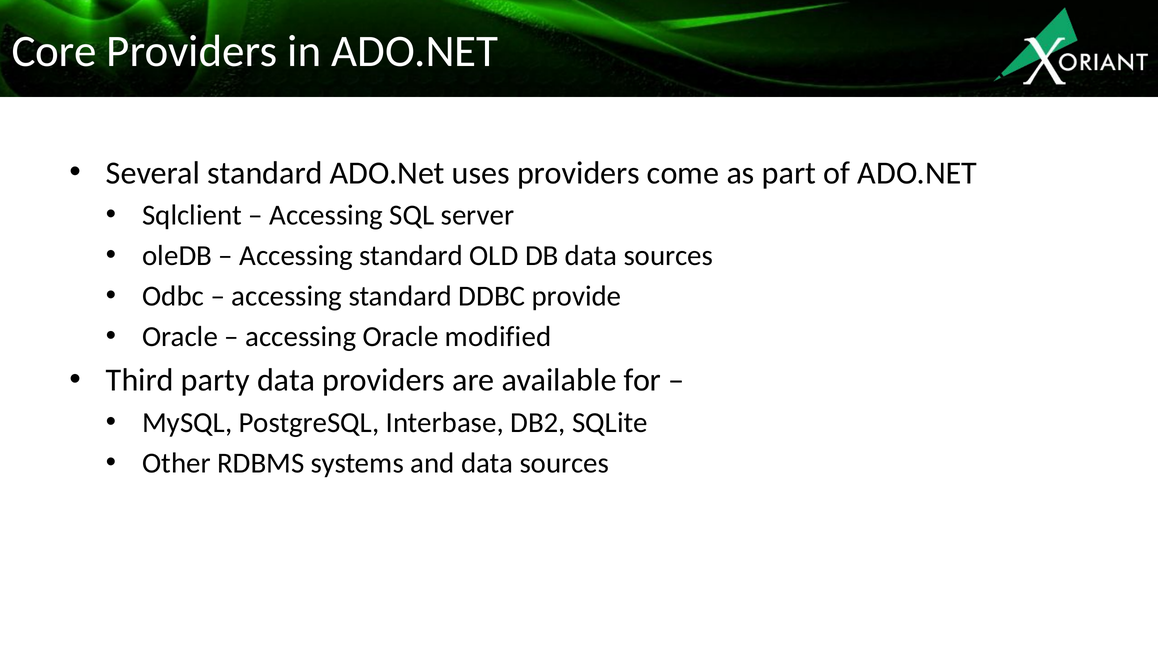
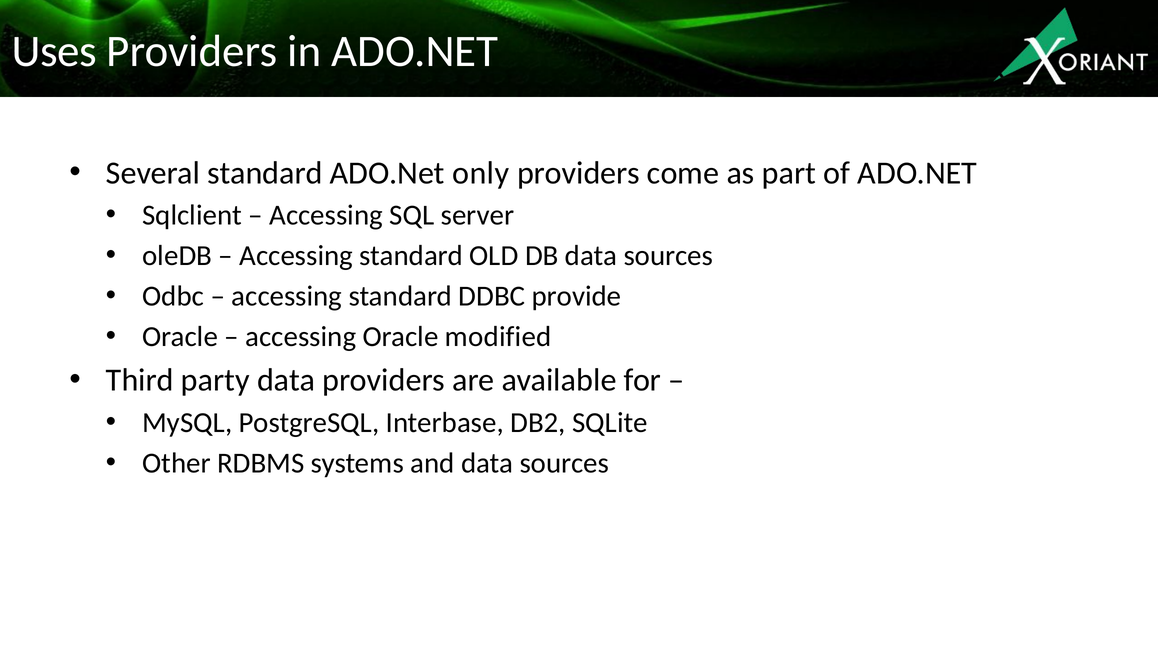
Core: Core -> Uses
uses: uses -> only
